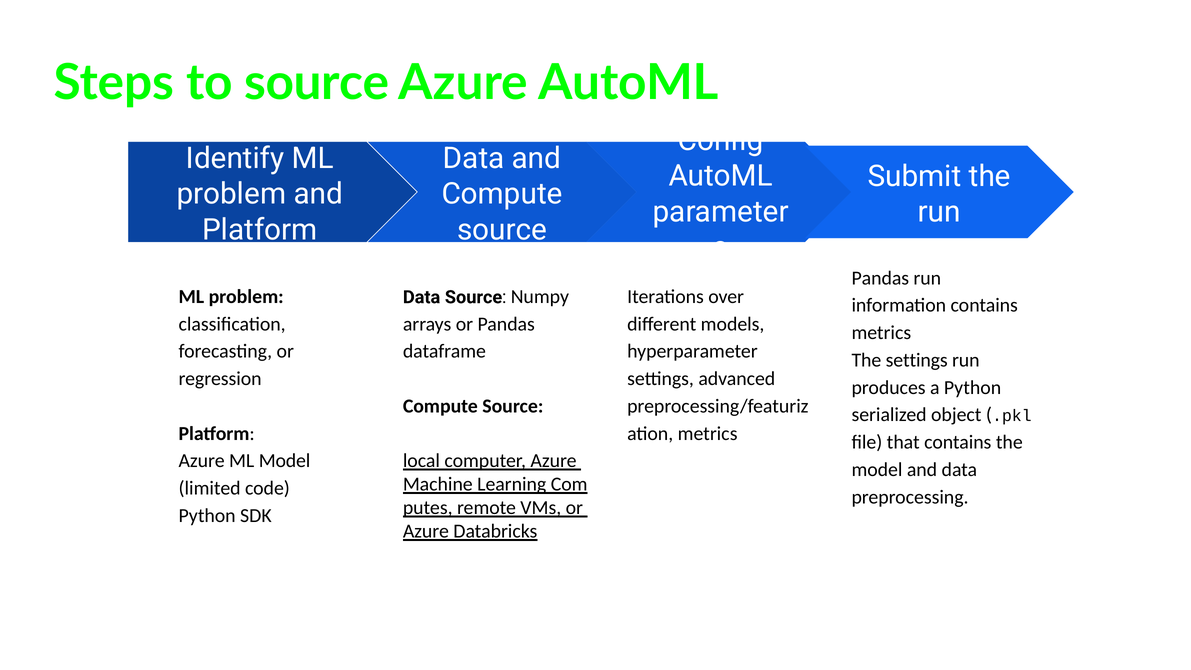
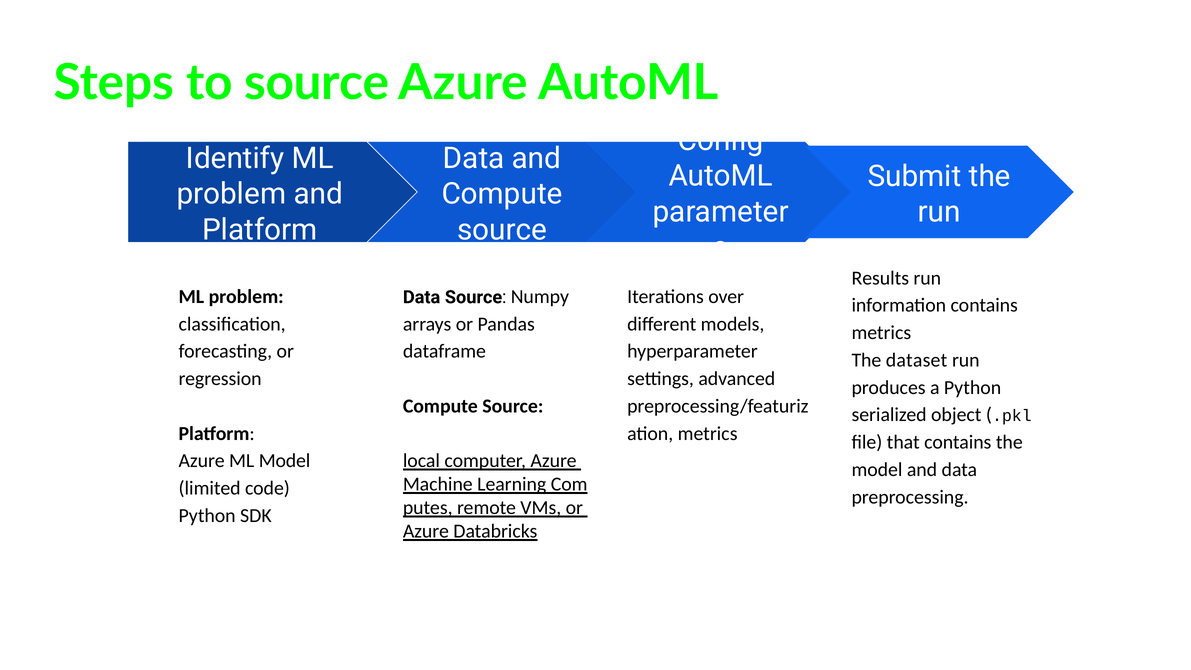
Pandas at (880, 278): Pandas -> Results
The settings: settings -> dataset
